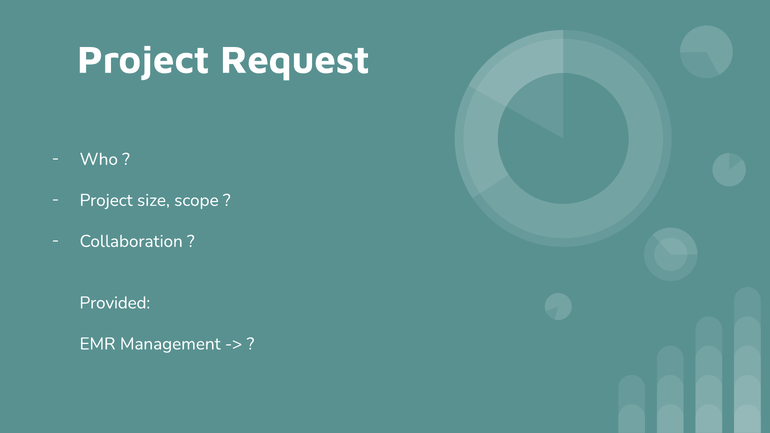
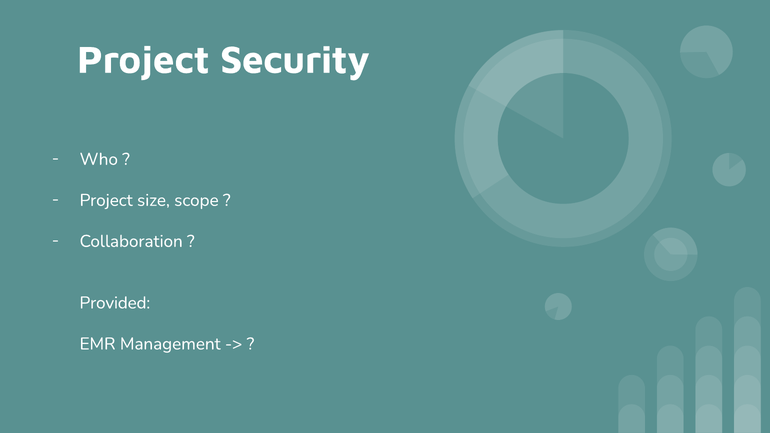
Request: Request -> Security
